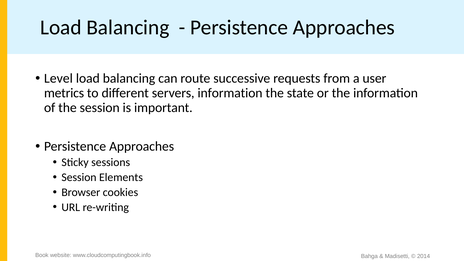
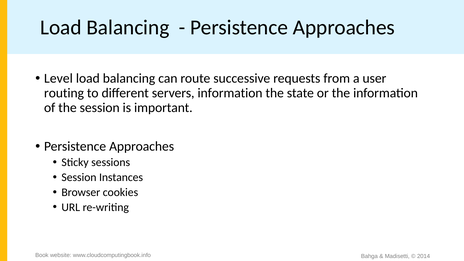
metrics: metrics -> routing
Elements: Elements -> Instances
